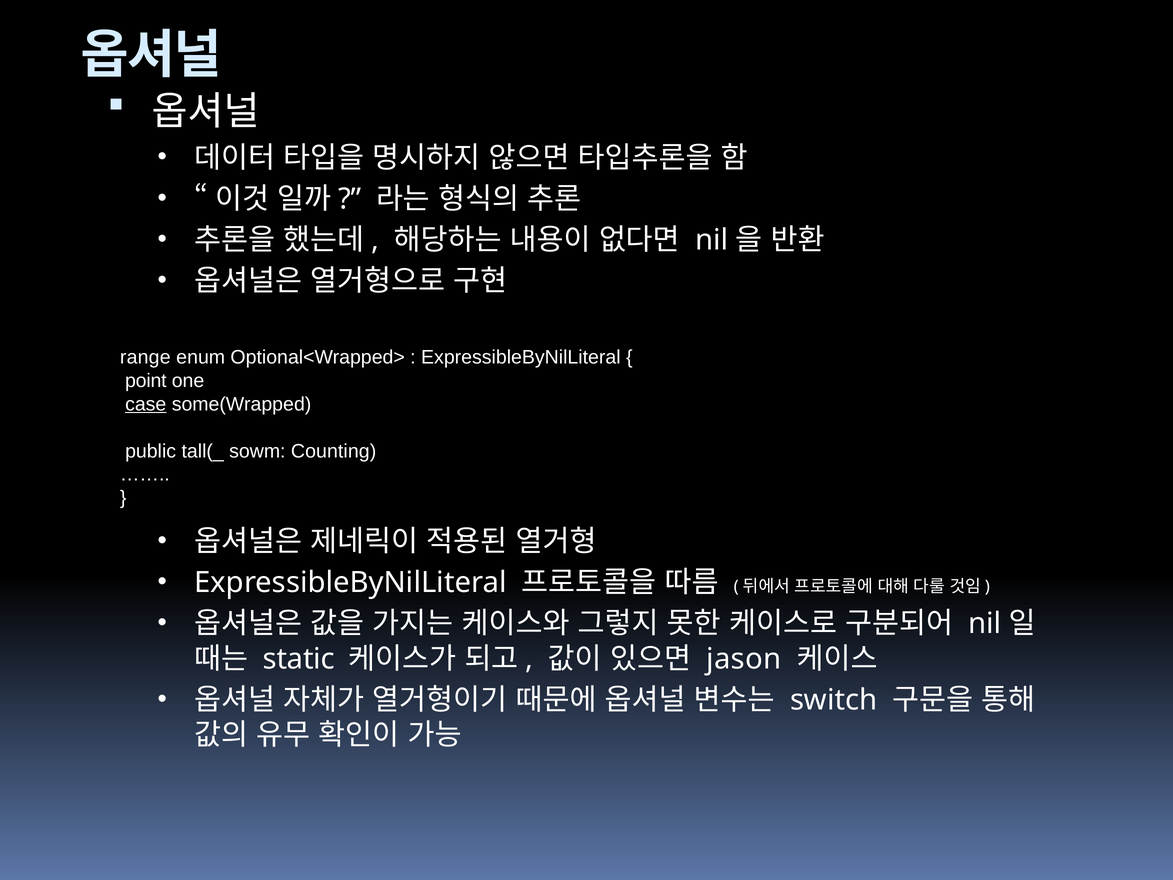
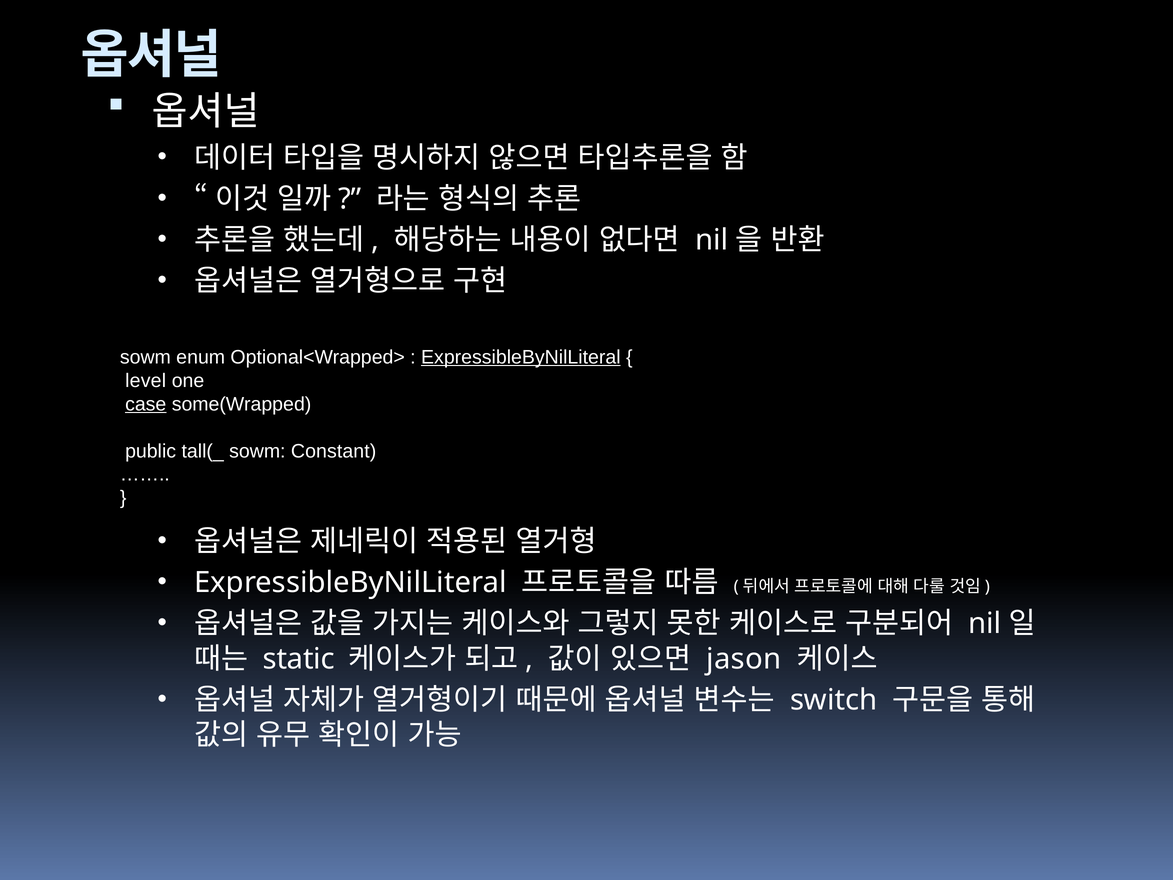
range at (145, 357): range -> sowm
ExpressibleByNilLiteral at (521, 357) underline: none -> present
point: point -> level
Counting: Counting -> Constant
